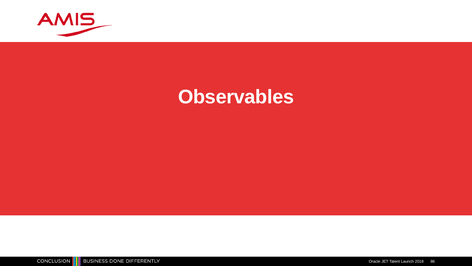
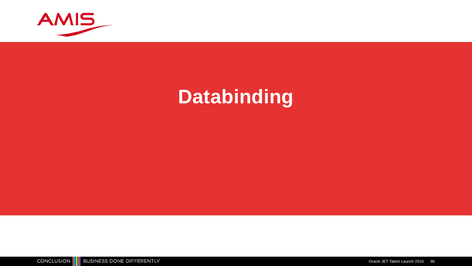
Observables: Observables -> Databinding
